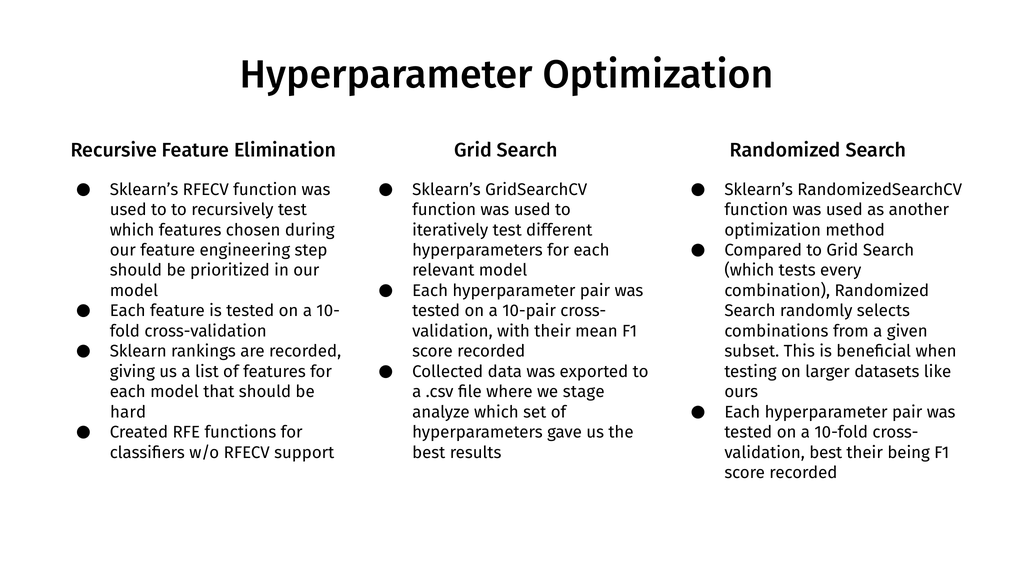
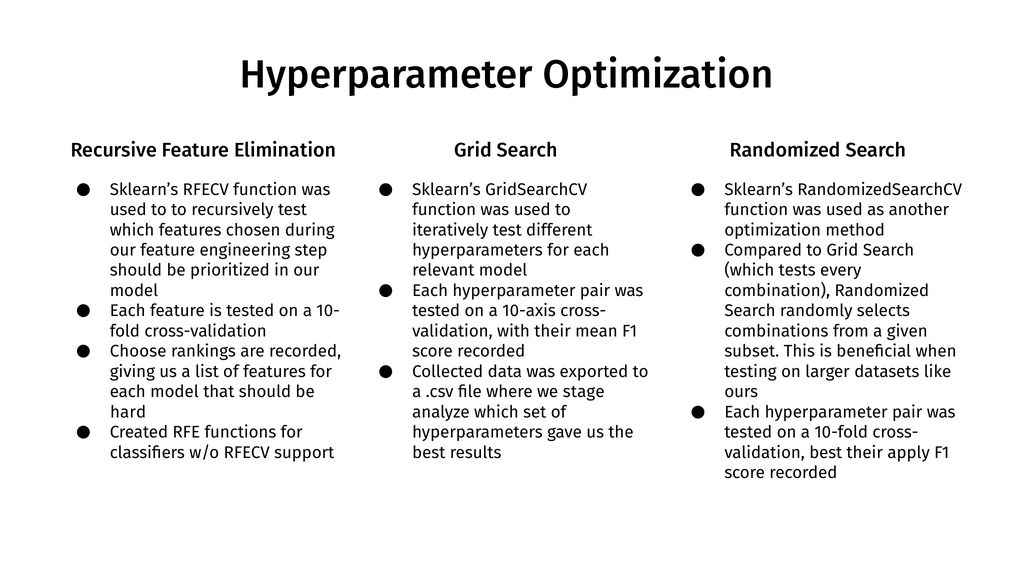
10-pair: 10-pair -> 10-axis
Sklearn: Sklearn -> Choose
being: being -> apply
